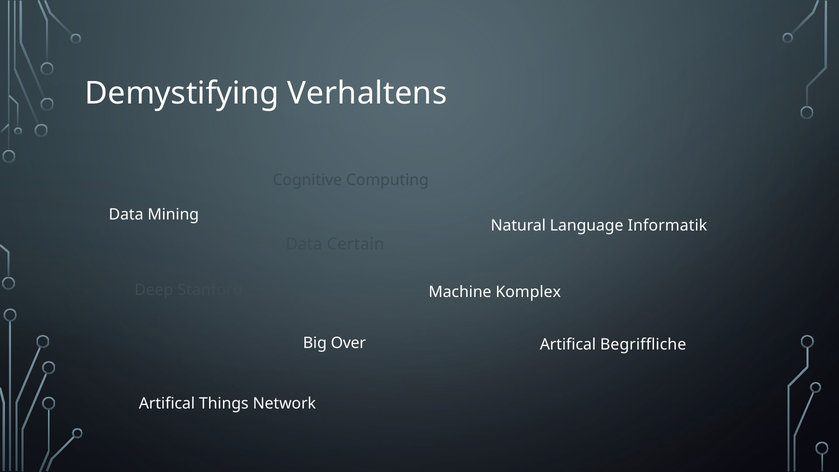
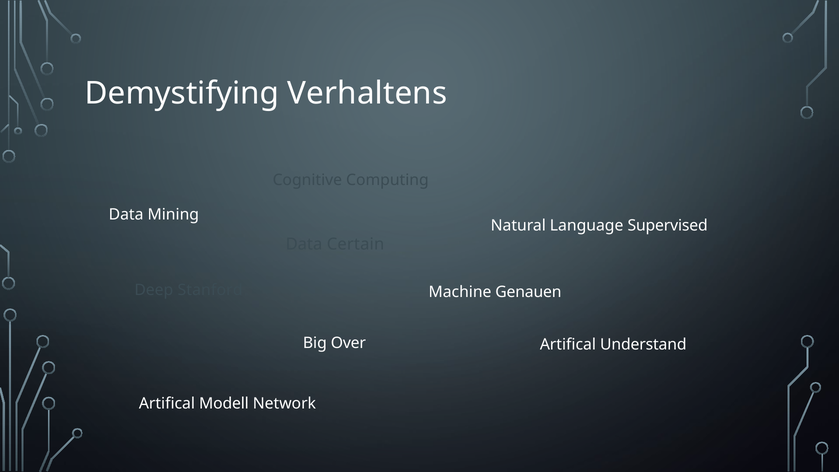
Informatik: Informatik -> Supervised
Komplex: Komplex -> Genauen
Begriffliche: Begriffliche -> Understand
Things: Things -> Modell
